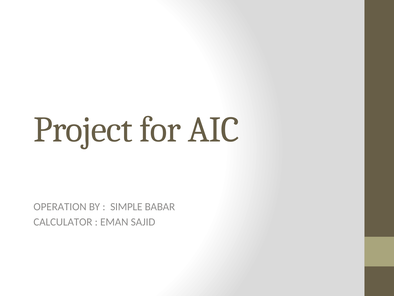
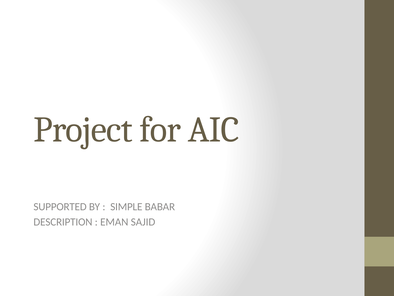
OPERATION: OPERATION -> SUPPORTED
CALCULATOR: CALCULATOR -> DESCRIPTION
